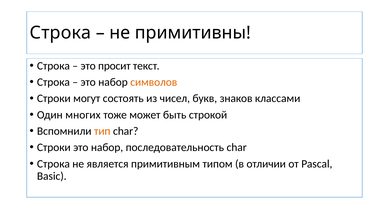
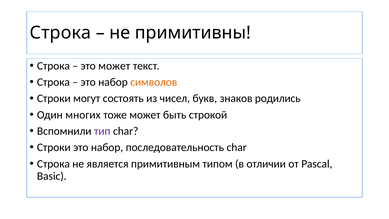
это просит: просит -> может
классами: классами -> родились
тип colour: orange -> purple
